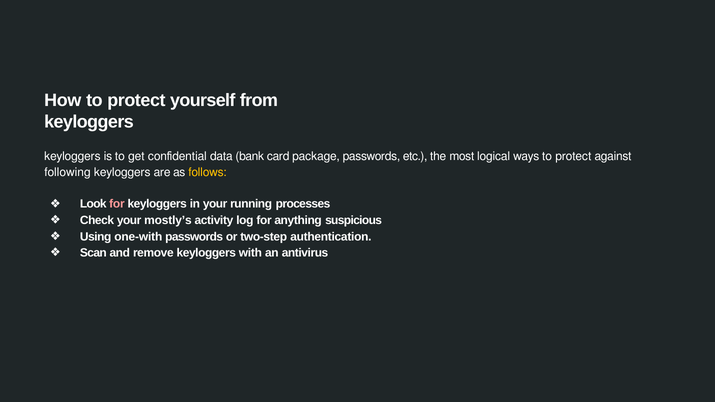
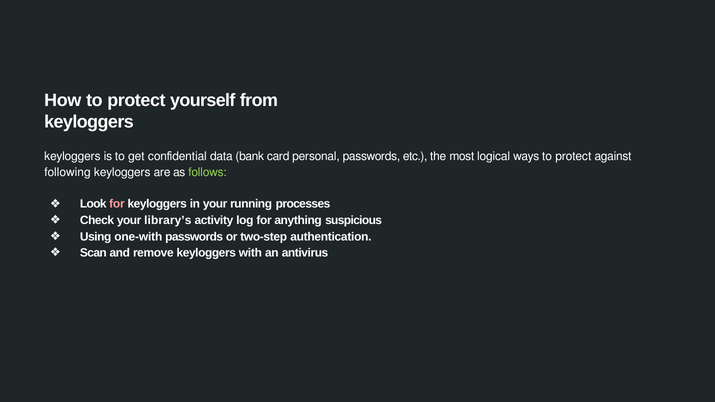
package: package -> personal
follows colour: yellow -> light green
mostly’s: mostly’s -> library’s
